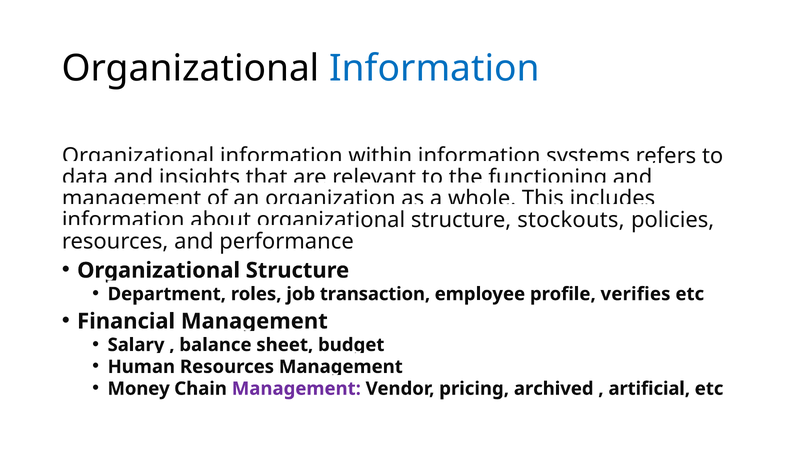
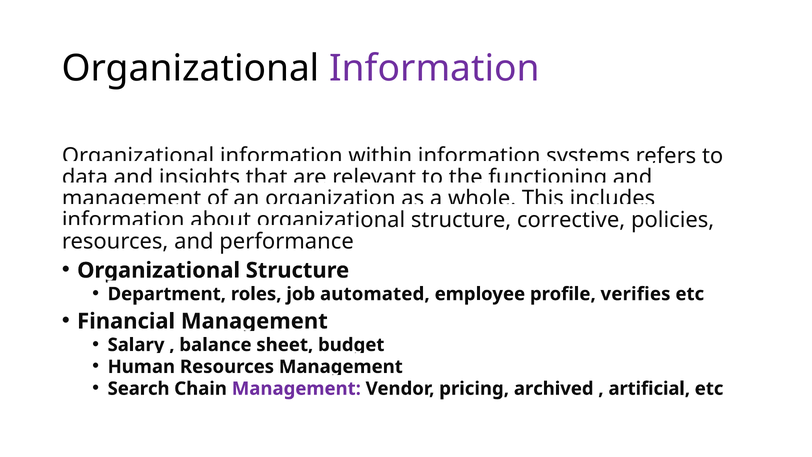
Information at (434, 68) colour: blue -> purple
stockouts: stockouts -> corrective
transaction: transaction -> automated
Money: Money -> Search
